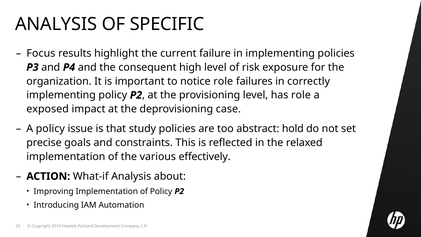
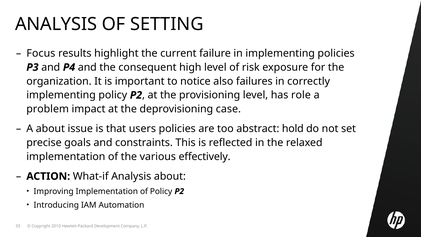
SPECIFIC: SPECIFIC -> SETTING
notice role: role -> also
exposed: exposed -> problem
A policy: policy -> about
study: study -> users
